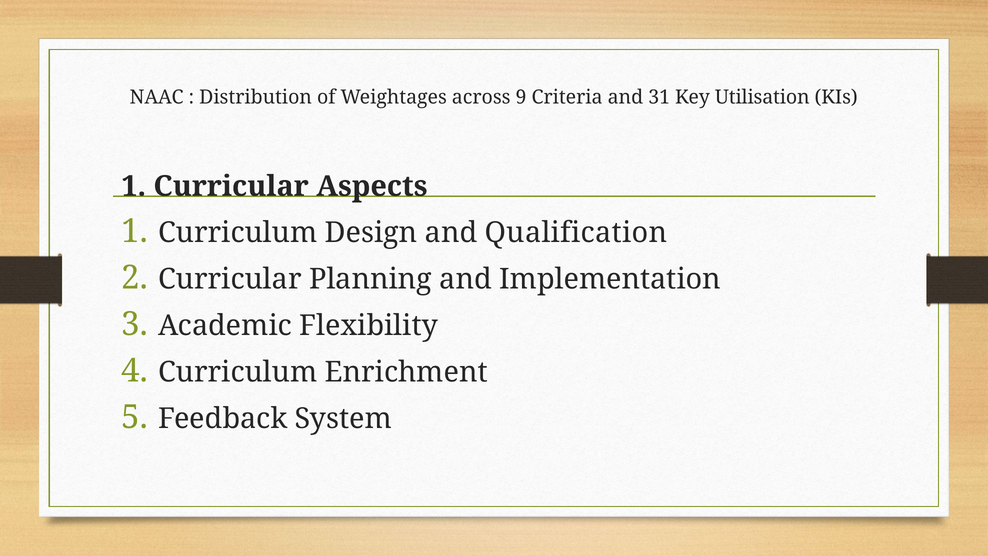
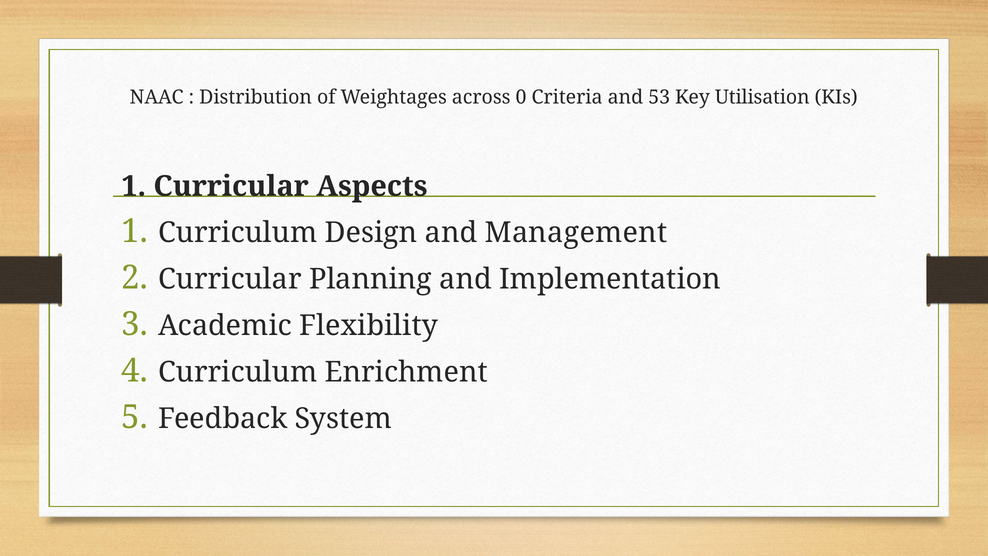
9: 9 -> 0
31: 31 -> 53
Qualification: Qualification -> Management
